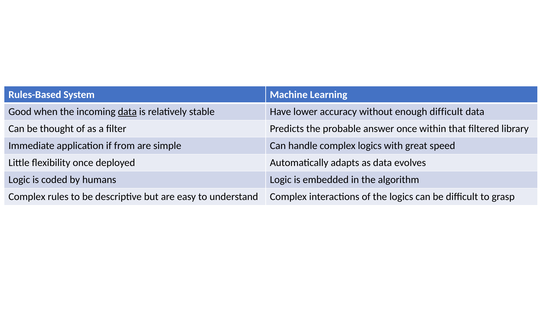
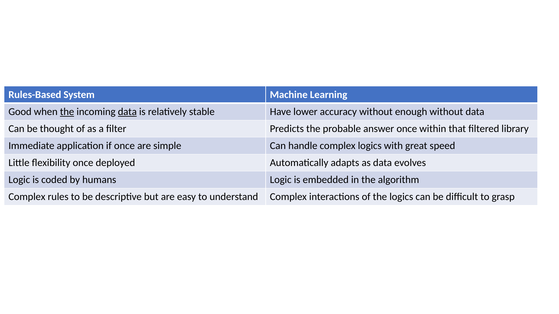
the at (67, 112) underline: none -> present
enough difficult: difficult -> without
if from: from -> once
